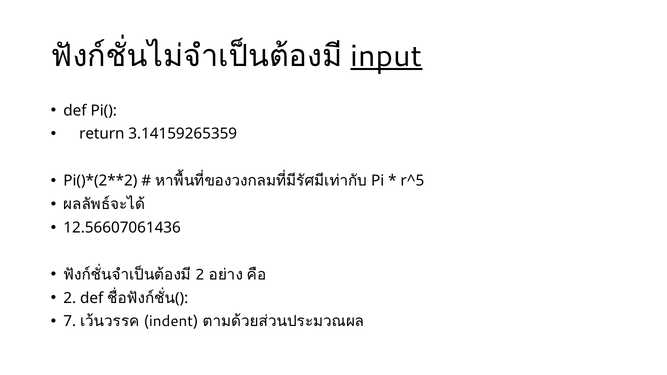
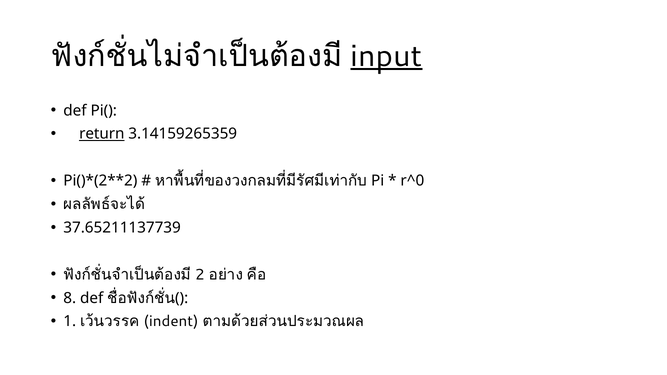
return underline: none -> present
r^5: r^5 -> r^0
12.56607061436: 12.56607061436 -> 37.65211137739
2 at (70, 298): 2 -> 8
7: 7 -> 1
